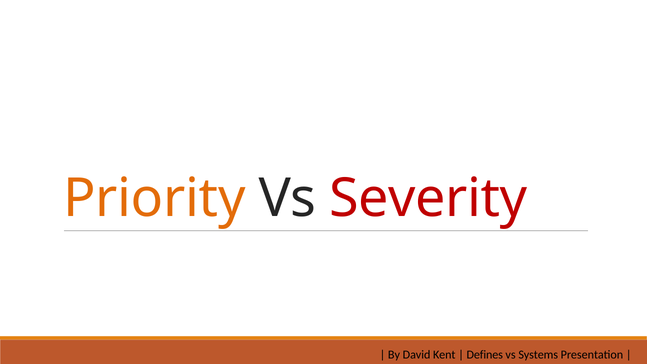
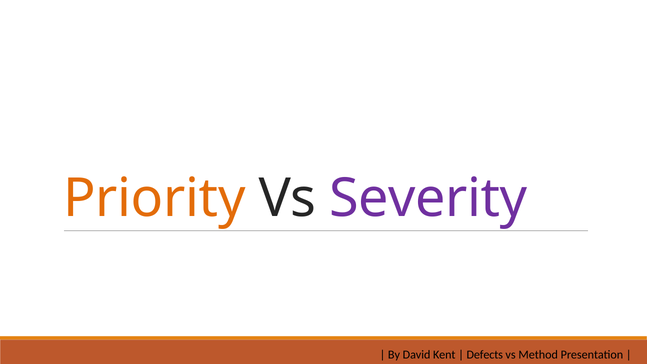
Severity colour: red -> purple
Defines: Defines -> Defects
Systems: Systems -> Method
